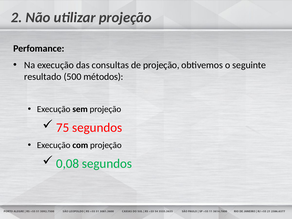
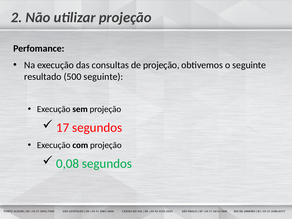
500 métodos: métodos -> seguinte
75: 75 -> 17
